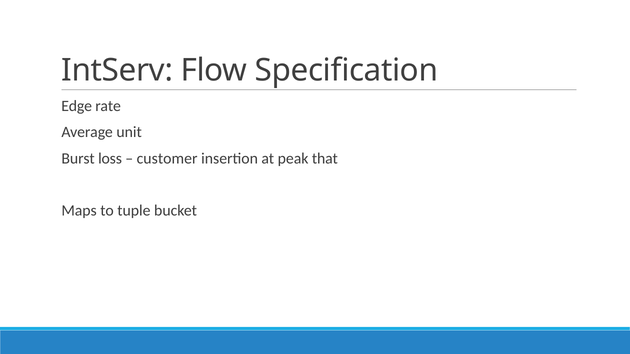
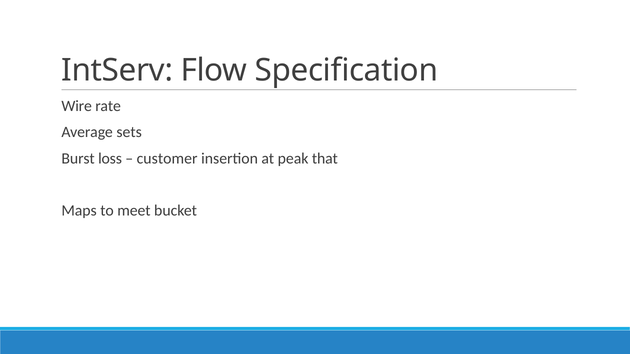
Edge: Edge -> Wire
unit: unit -> sets
tuple: tuple -> meet
